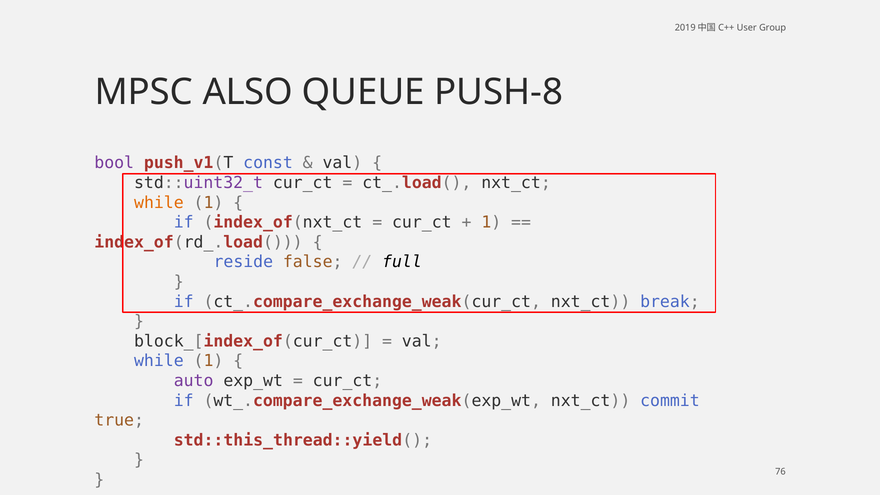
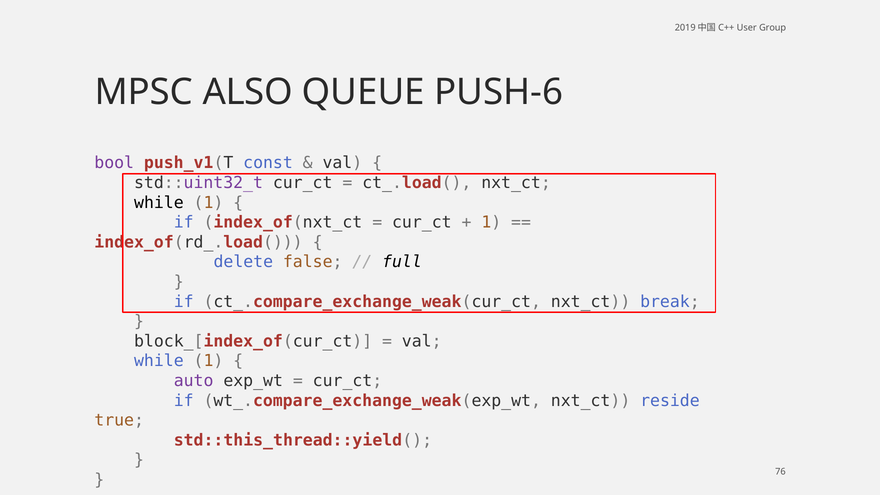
PUSH-8: PUSH-8 -> PUSH-6
while at (159, 203) colour: orange -> black
reside: reside -> delete
commit: commit -> reside
